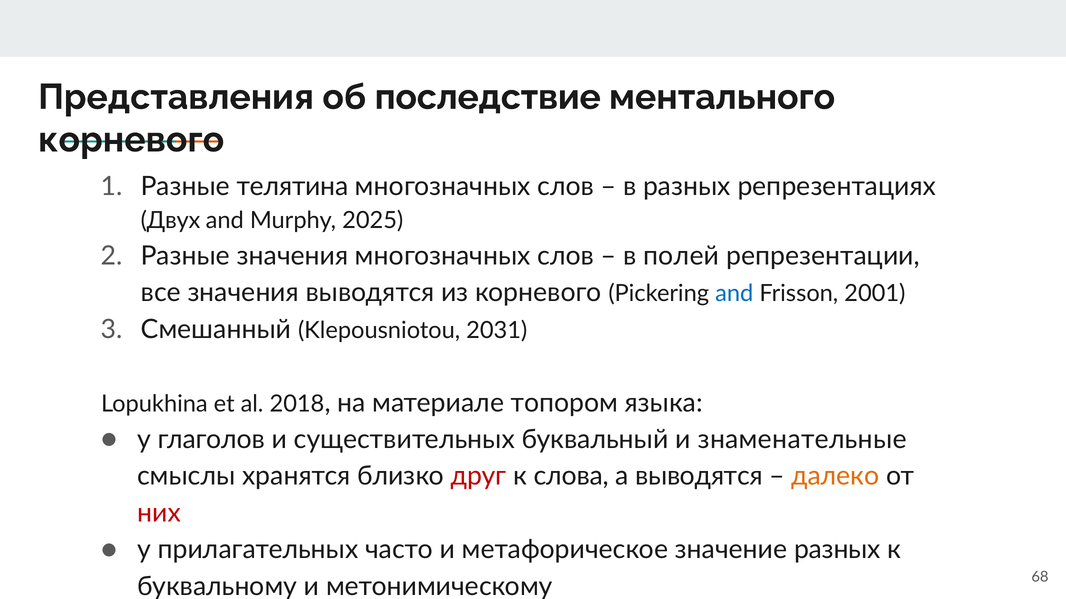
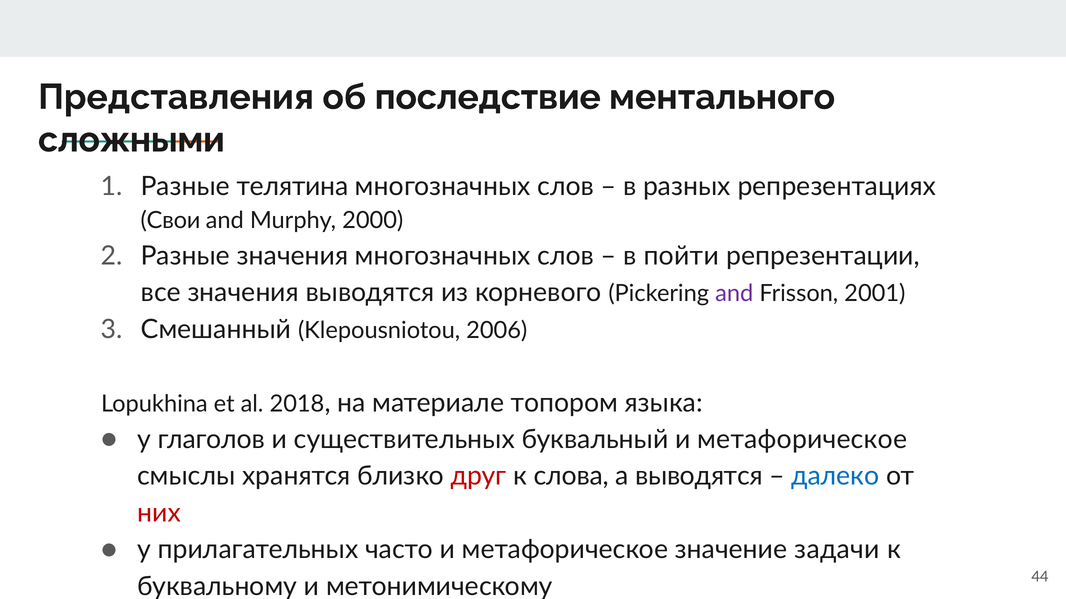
корневого at (131, 140): корневого -> сложными
Двух: Двух -> Свои
2025: 2025 -> 2000
полей: полей -> пойти
and at (734, 294) colour: blue -> purple
2031: 2031 -> 2006
буквальный и знаменательные: знаменательные -> метафорическое
далеко colour: orange -> blue
значение разных: разных -> задачи
68: 68 -> 44
